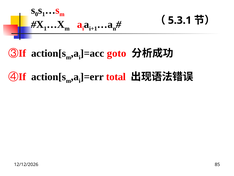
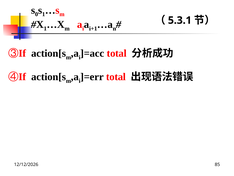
goto at (117, 53): goto -> total
